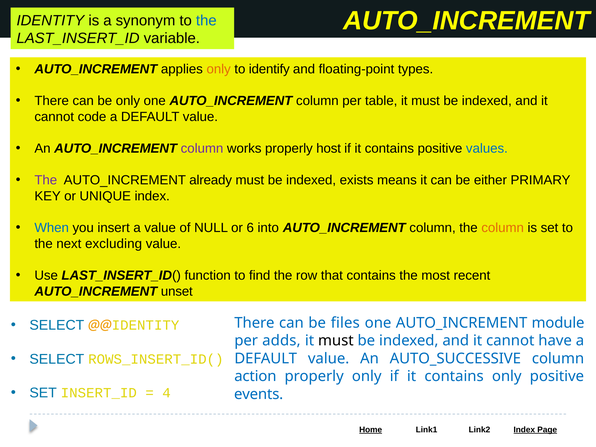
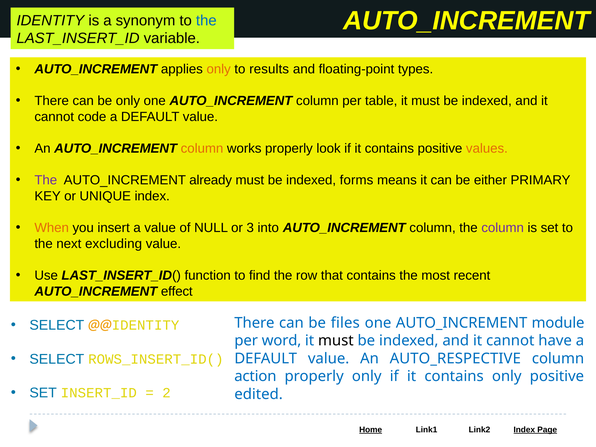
identify: identify -> results
column at (202, 149) colour: purple -> orange
host: host -> look
values colour: blue -> orange
exists: exists -> forms
When colour: blue -> orange
6: 6 -> 3
column at (503, 228) colour: orange -> purple
unset: unset -> effect
adds: adds -> word
AUTO_SUCCESSIVE: AUTO_SUCCESSIVE -> AUTO_RESPECTIVE
4: 4 -> 2
events: events -> edited
